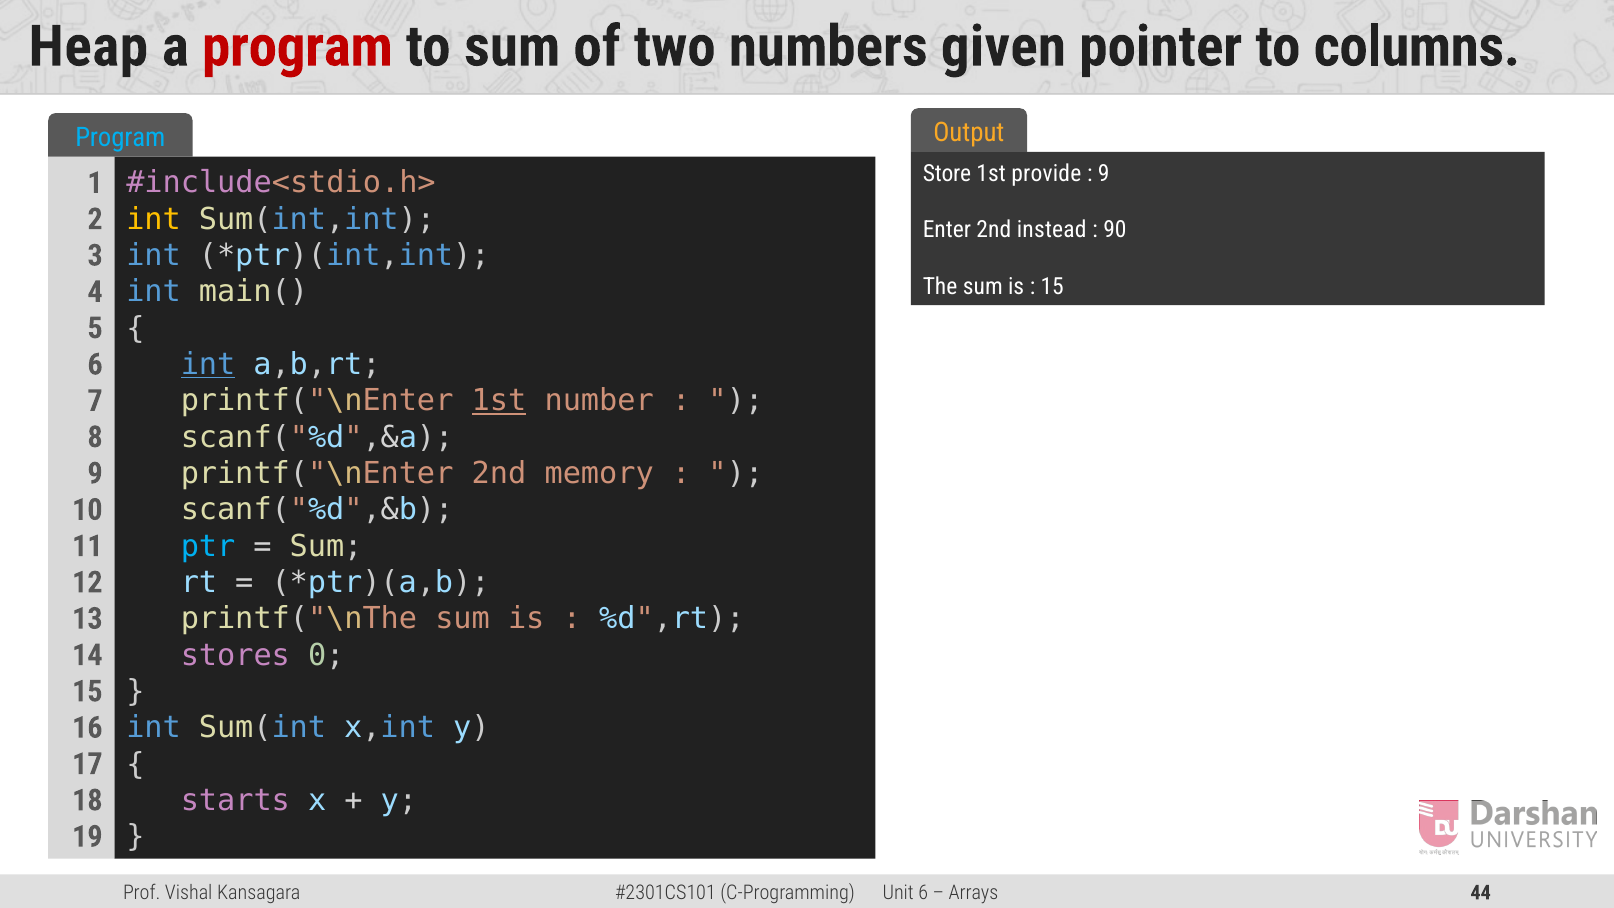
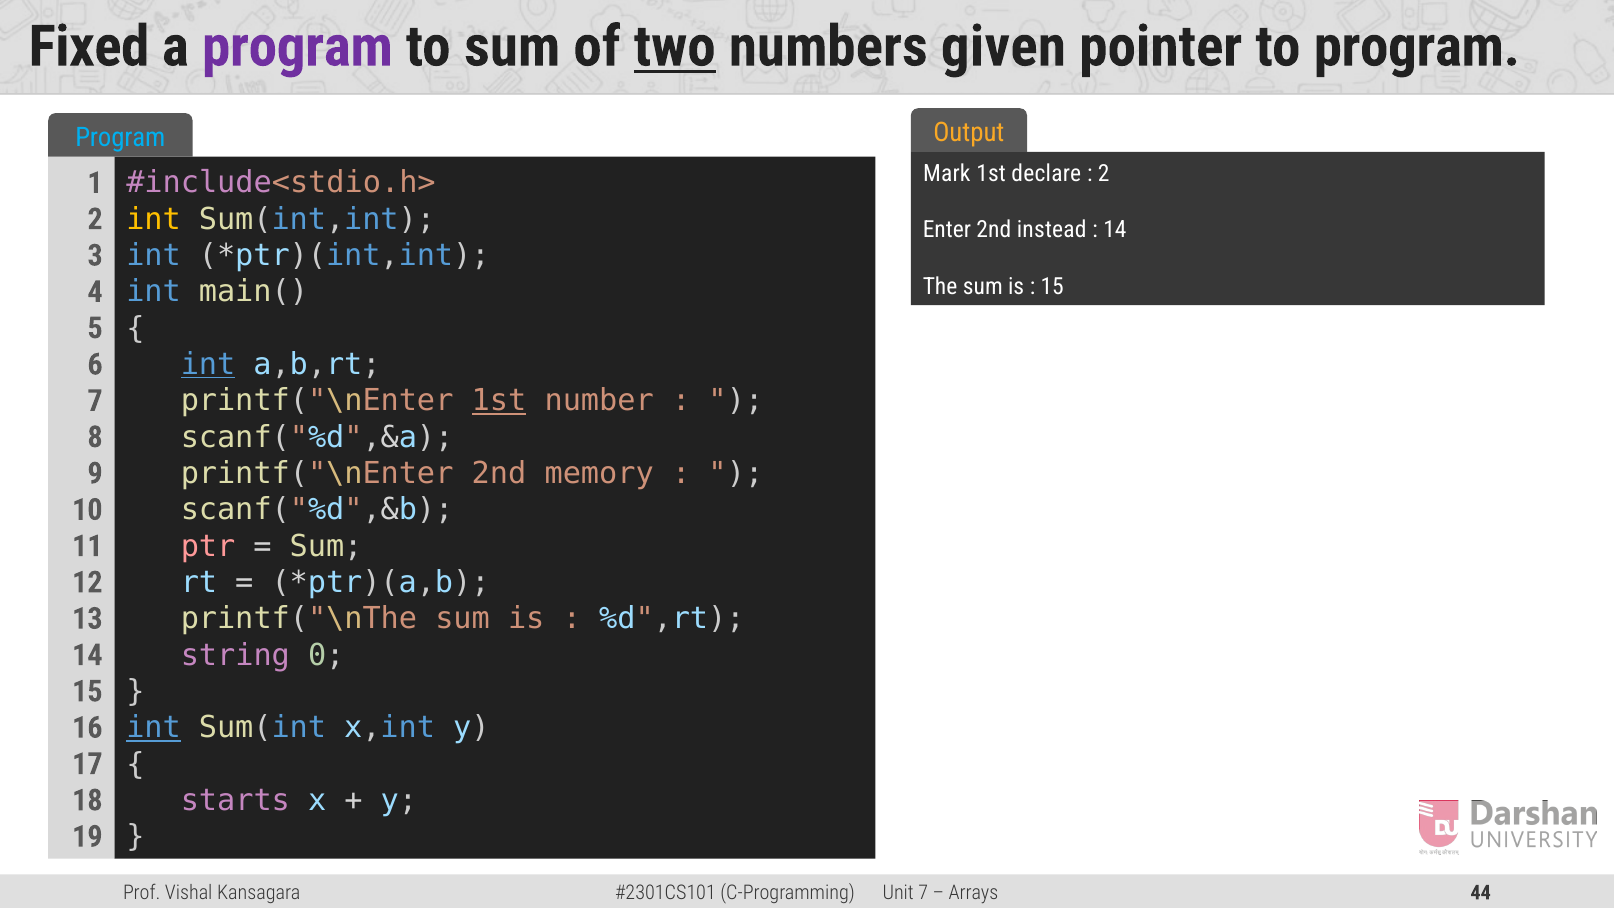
Heap: Heap -> Fixed
program at (297, 47) colour: red -> purple
two underline: none -> present
to columns: columns -> program
Store: Store -> Mark
provide: provide -> declare
9 at (1104, 174): 9 -> 2
90 at (1115, 230): 90 -> 14
ptr colour: light blue -> pink
stores: stores -> string
int at (154, 728) underline: none -> present
6 at (923, 892): 6 -> 7
